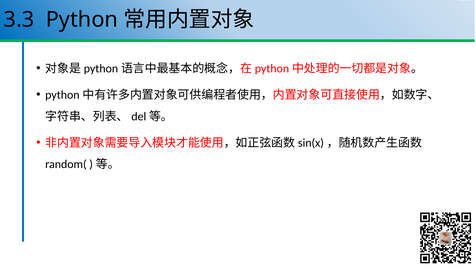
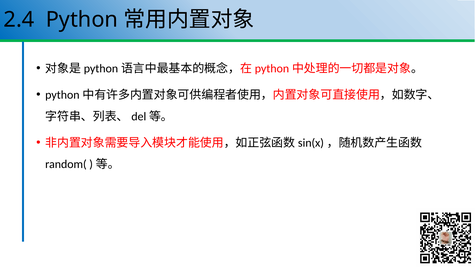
3.3: 3.3 -> 2.4
